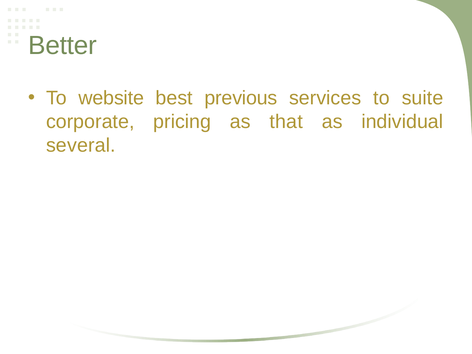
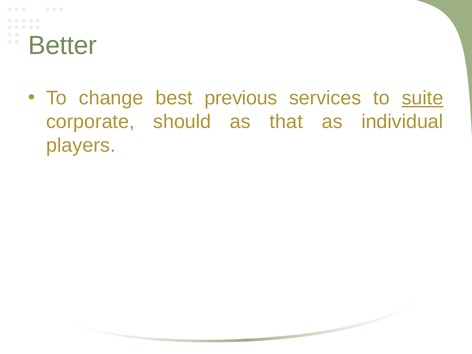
website: website -> change
suite underline: none -> present
pricing: pricing -> should
several: several -> players
